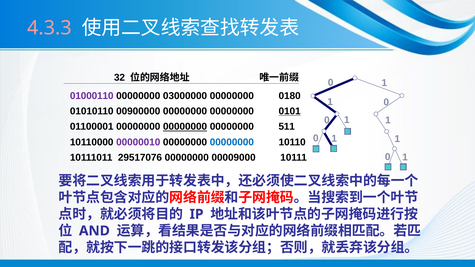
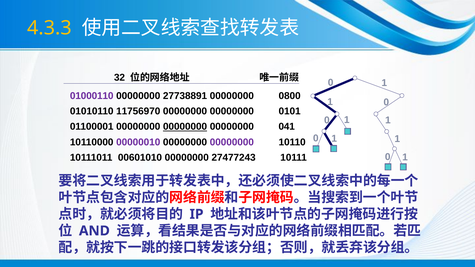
4.3.3 colour: pink -> yellow
03000000: 03000000 -> 27738891
0180: 0180 -> 0800
00900000: 00900000 -> 11756970
0101 underline: present -> none
511: 511 -> 041
00000000 at (232, 142) colour: blue -> purple
29517076: 29517076 -> 00601010
00009000: 00009000 -> 27477243
